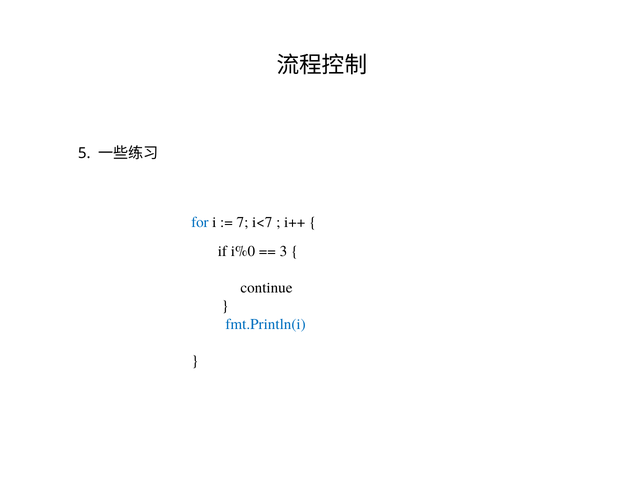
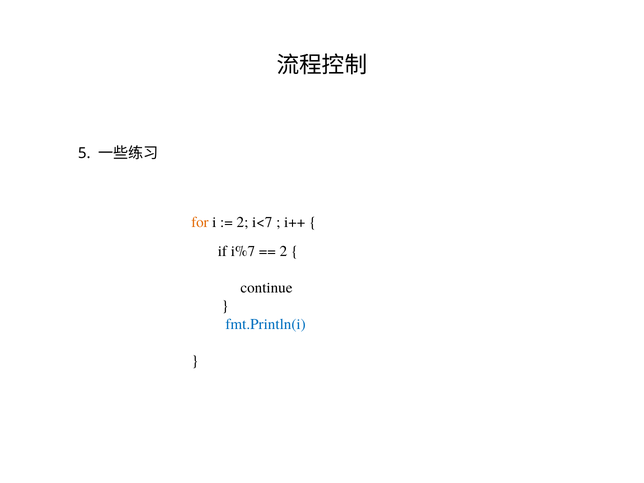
for colour: blue -> orange
7 at (242, 222): 7 -> 2
i%0: i%0 -> i%7
3 at (283, 251): 3 -> 2
